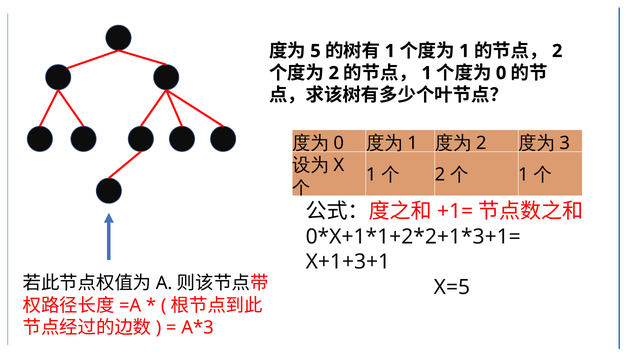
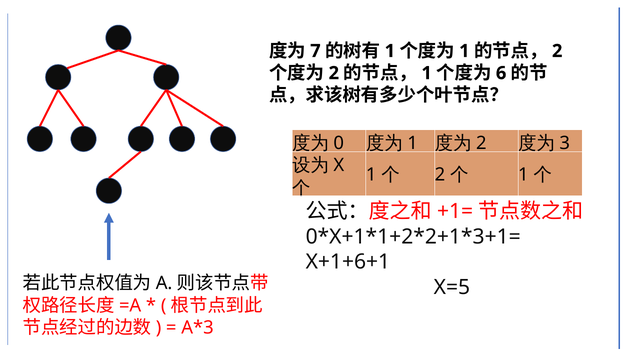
5: 5 -> 7
0 at (501, 73): 0 -> 6
X+1+3+1: X+1+3+1 -> X+1+6+1
